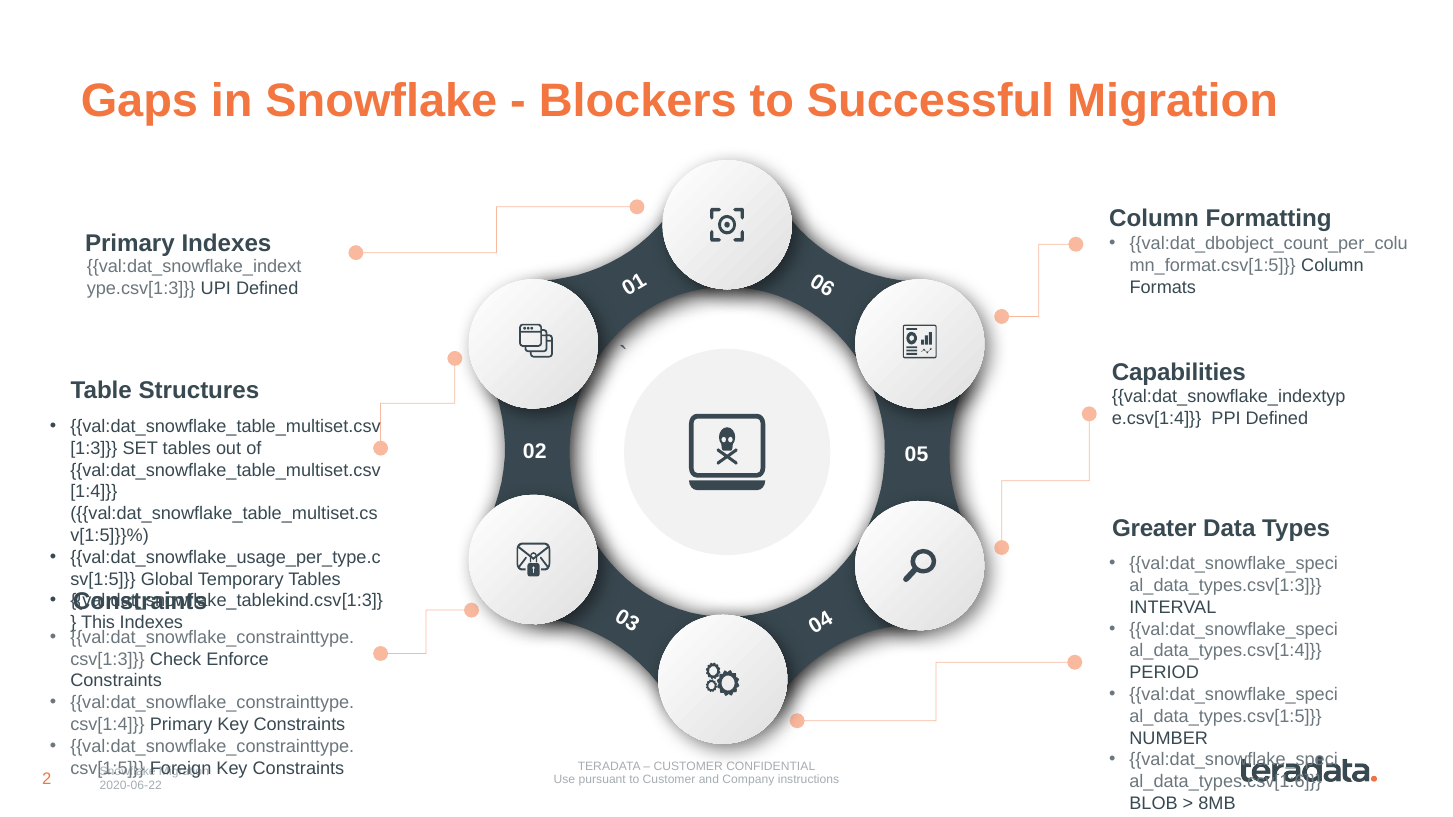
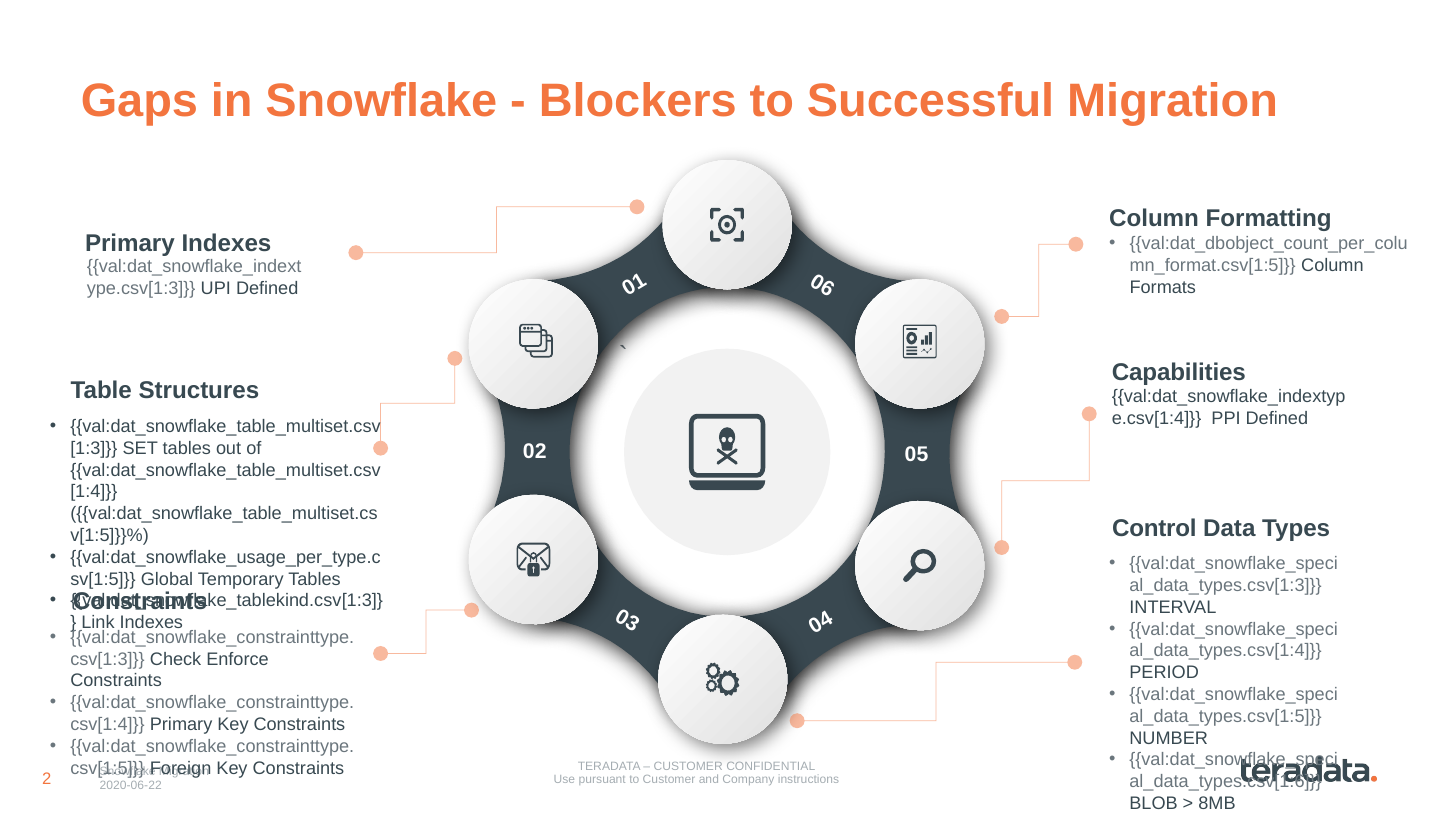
Greater: Greater -> Control
This: This -> Link
